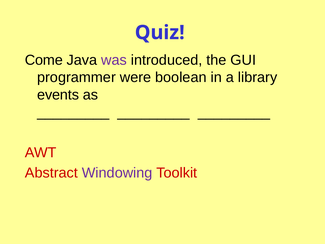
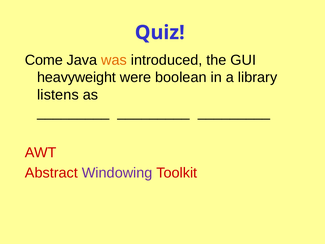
was colour: purple -> orange
programmer: programmer -> heavyweight
events: events -> listens
